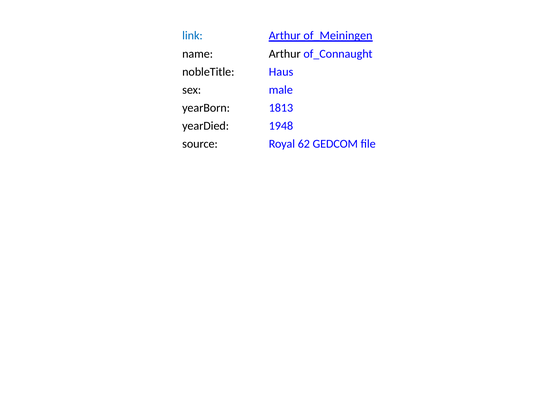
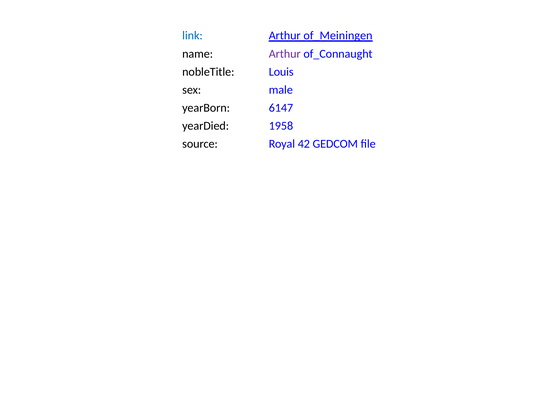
Arthur at (285, 54) colour: black -> purple
Haus: Haus -> Louis
1813: 1813 -> 6147
1948: 1948 -> 1958
62: 62 -> 42
